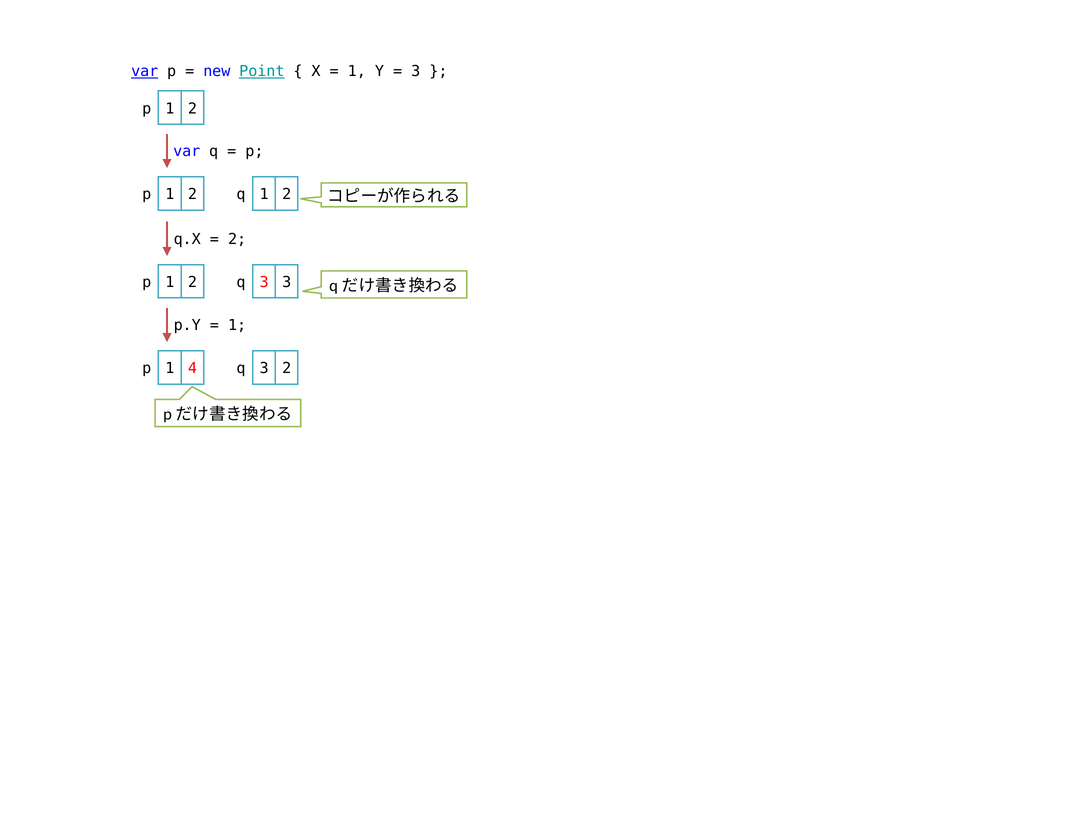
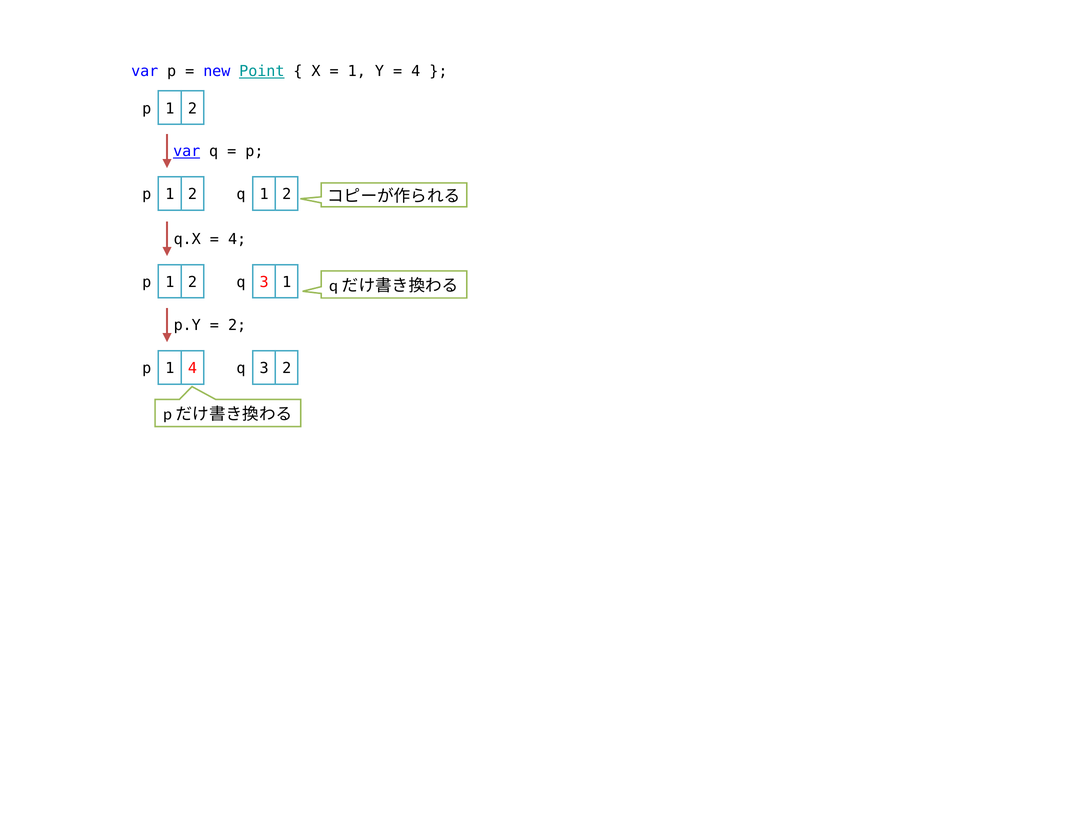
var at (145, 71) underline: present -> none
3 at (416, 71): 3 -> 4
var at (187, 151) underline: none -> present
2 at (237, 239): 2 -> 4
3 3: 3 -> 1
1 at (237, 325): 1 -> 2
